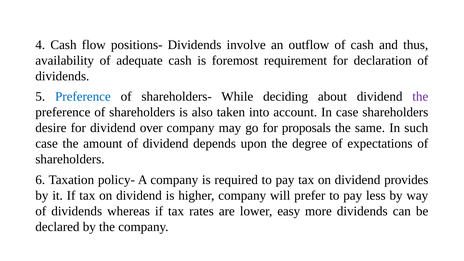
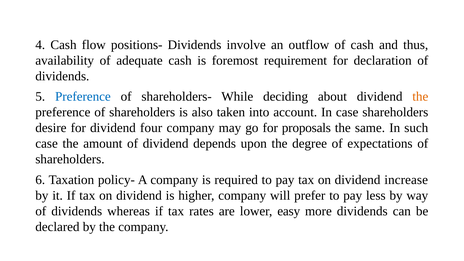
the at (420, 97) colour: purple -> orange
over: over -> four
provides: provides -> increase
